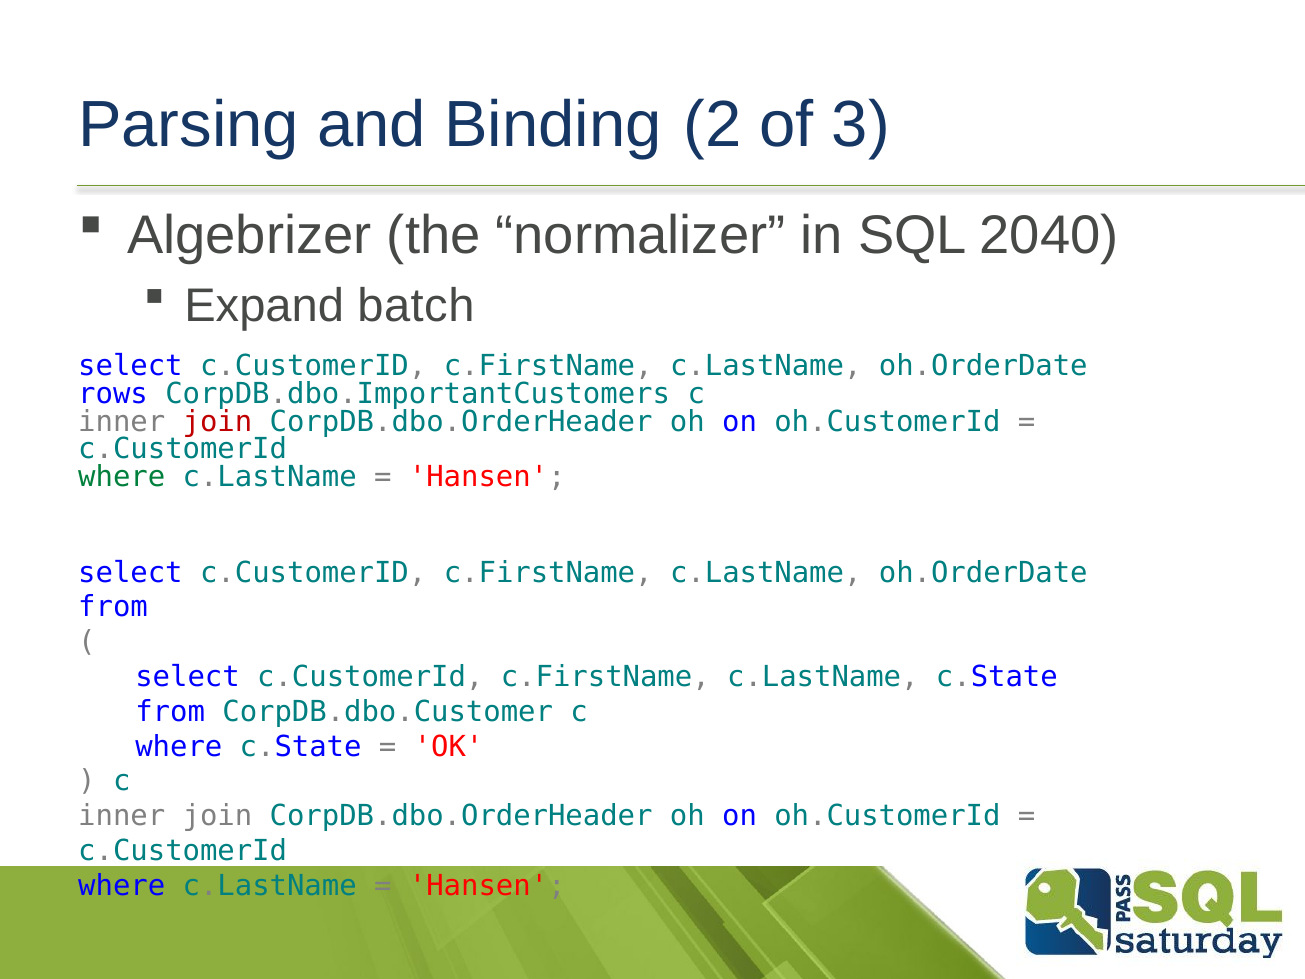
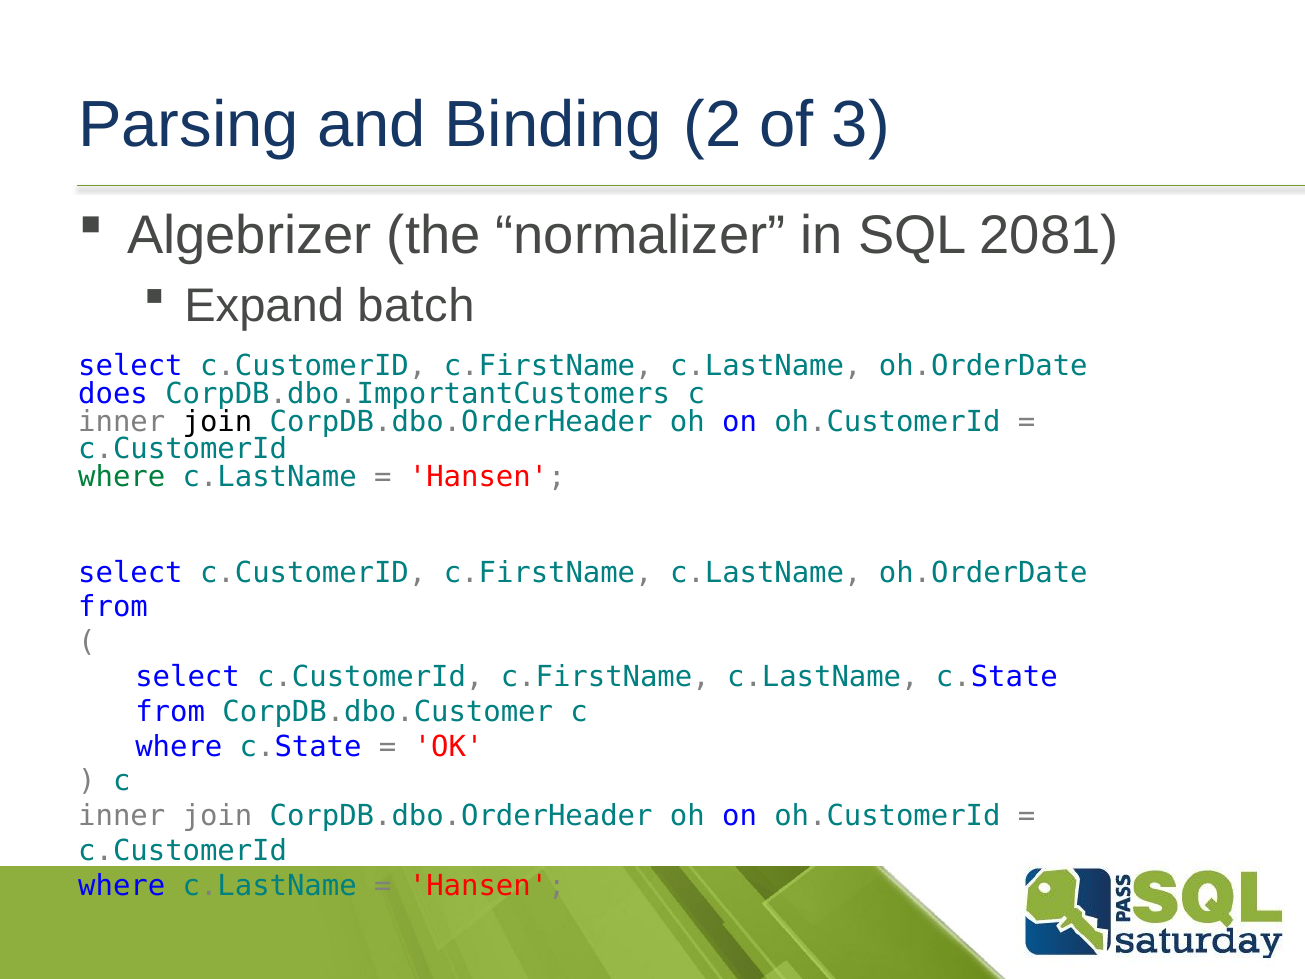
2040: 2040 -> 2081
rows: rows -> does
join at (217, 421) colour: red -> black
